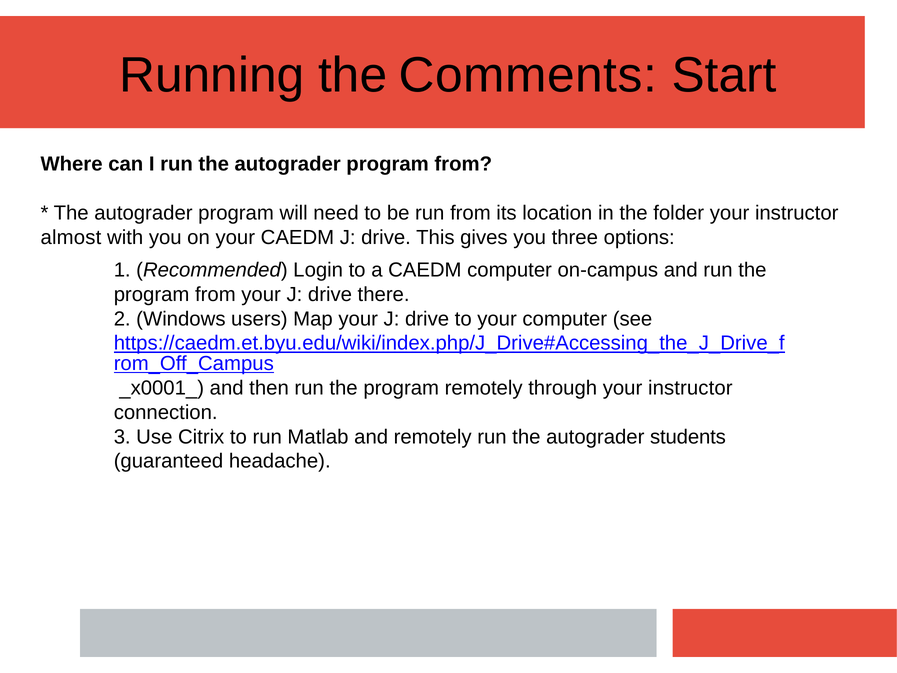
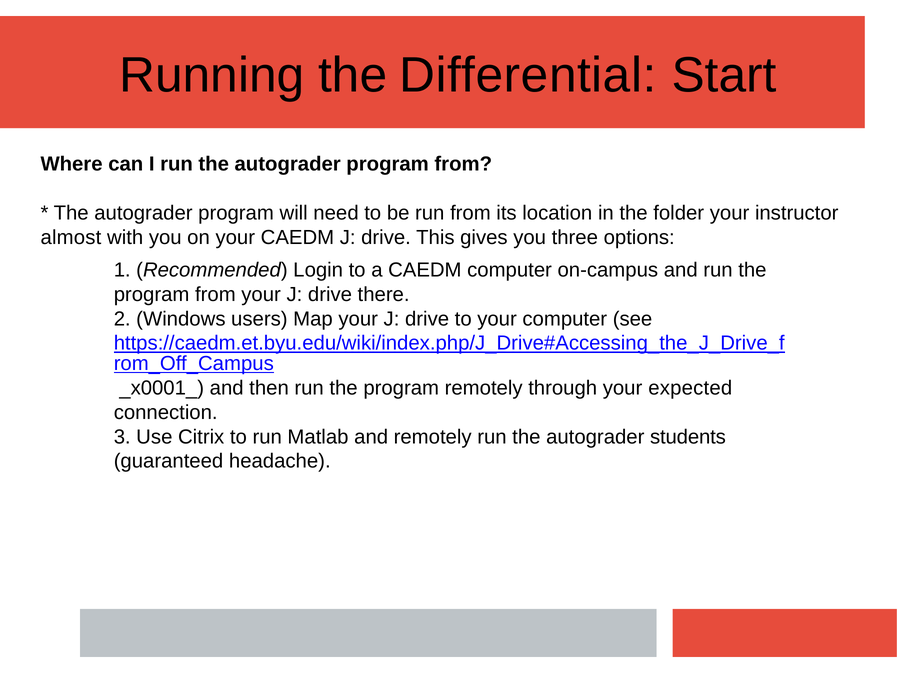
Comments: Comments -> Differential
through your instructor: instructor -> expected
